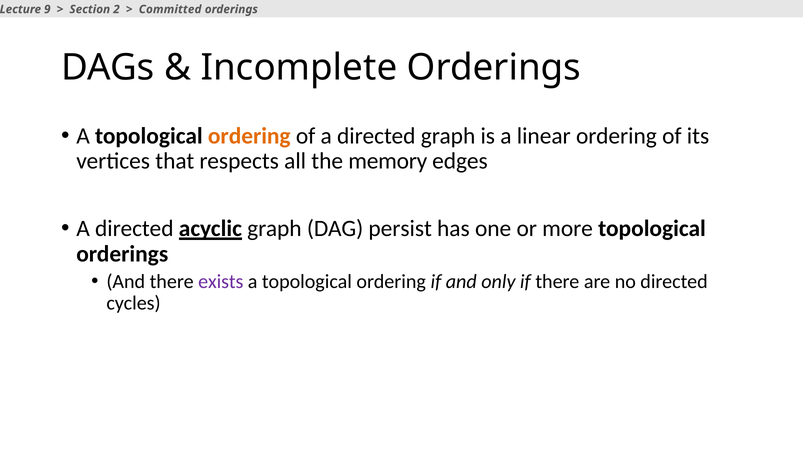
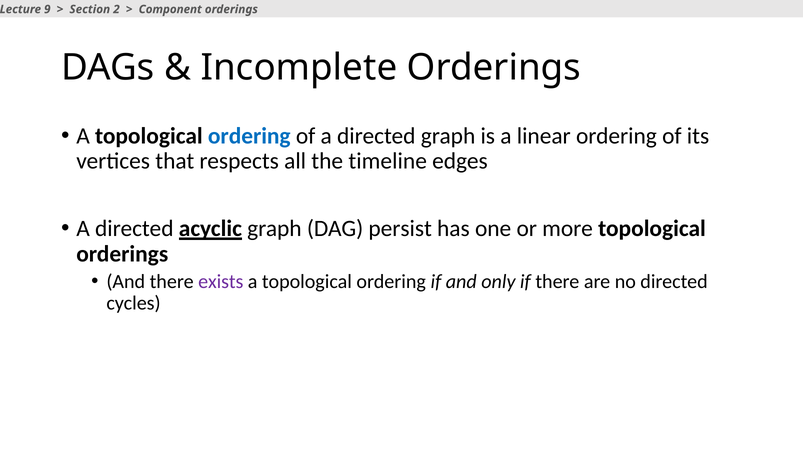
Committed: Committed -> Component
ordering at (249, 136) colour: orange -> blue
memory: memory -> timeline
